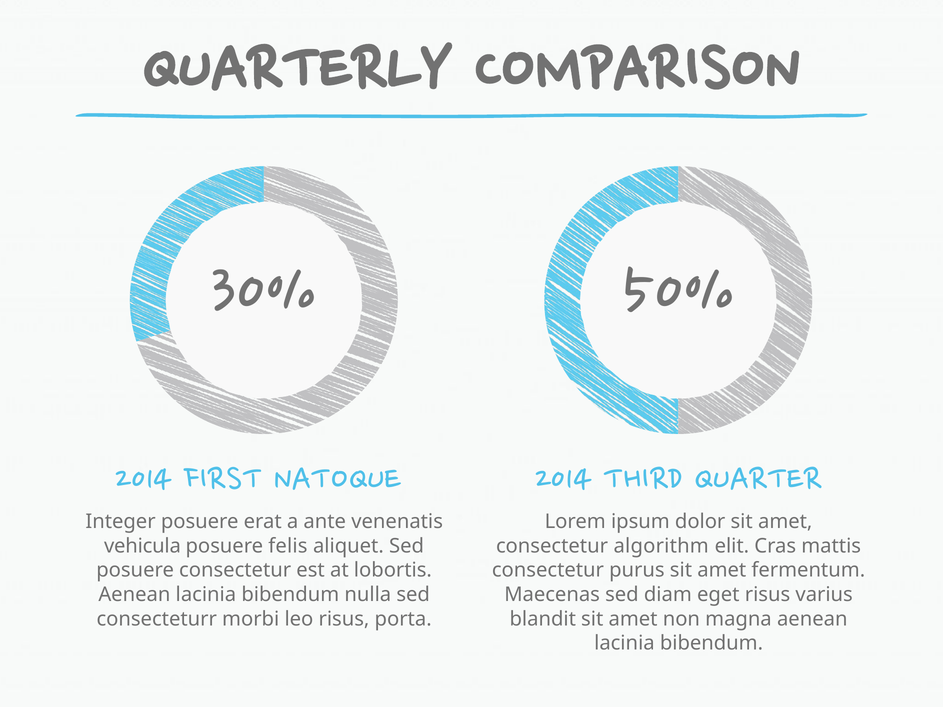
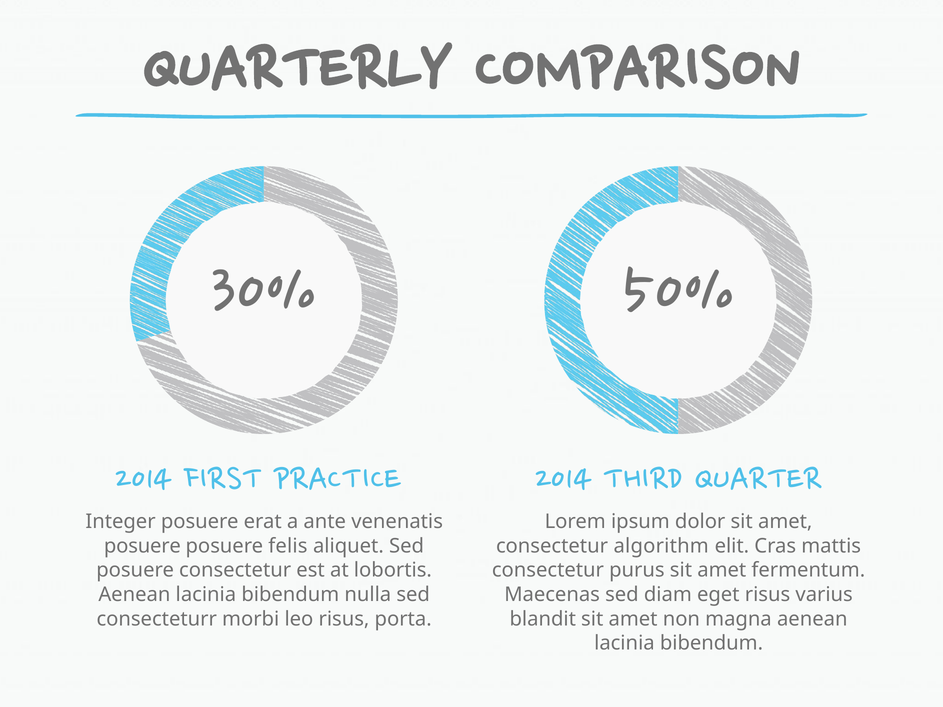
NATOQUE: NATOQUE -> PRACTICE
vehicula at (142, 546): vehicula -> posuere
